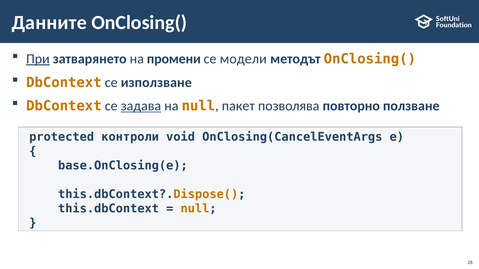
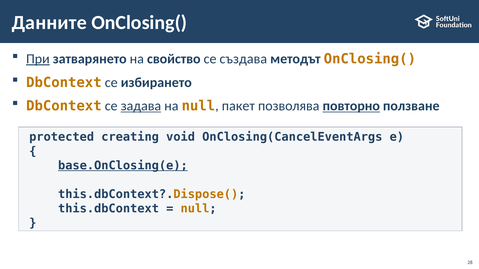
промени: промени -> свойство
модели: модели -> създава
използване: използване -> избирането
повторно underline: none -> present
контроли: контроли -> creating
base.OnClosing(e underline: none -> present
